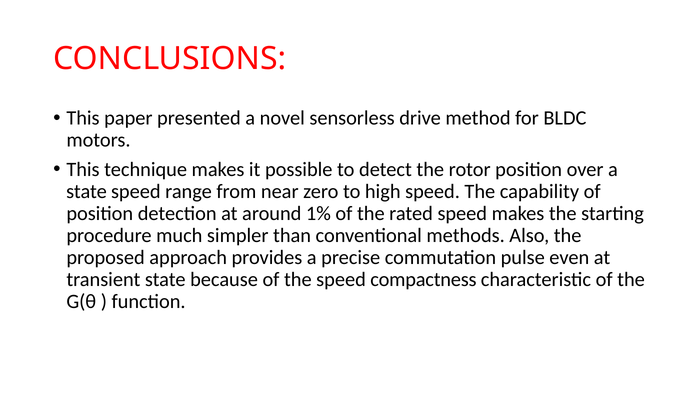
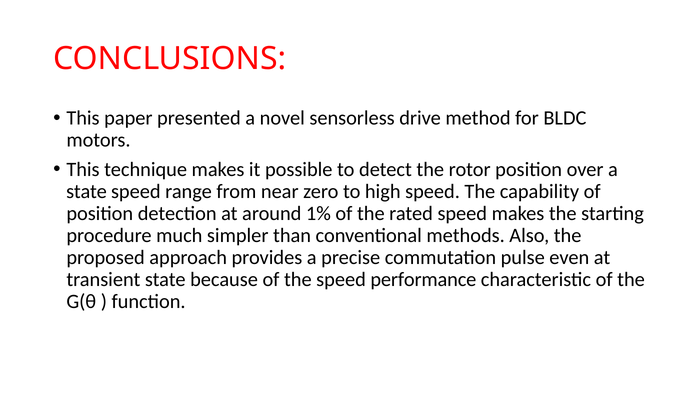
compactness: compactness -> performance
